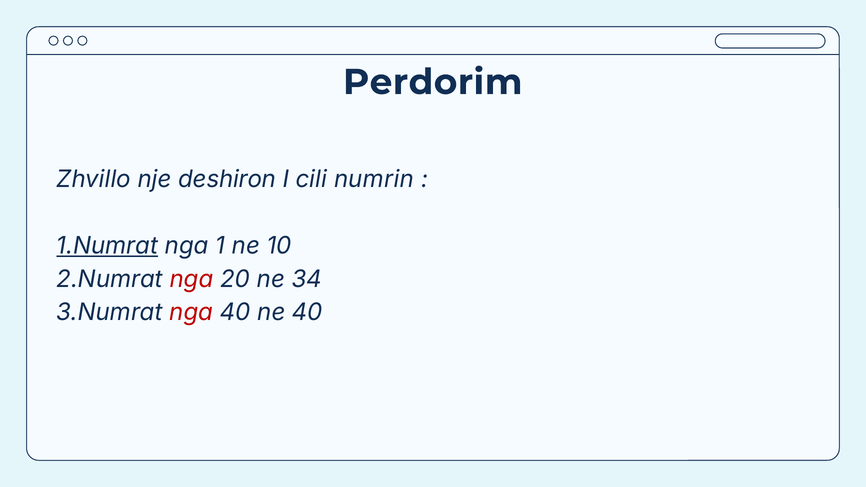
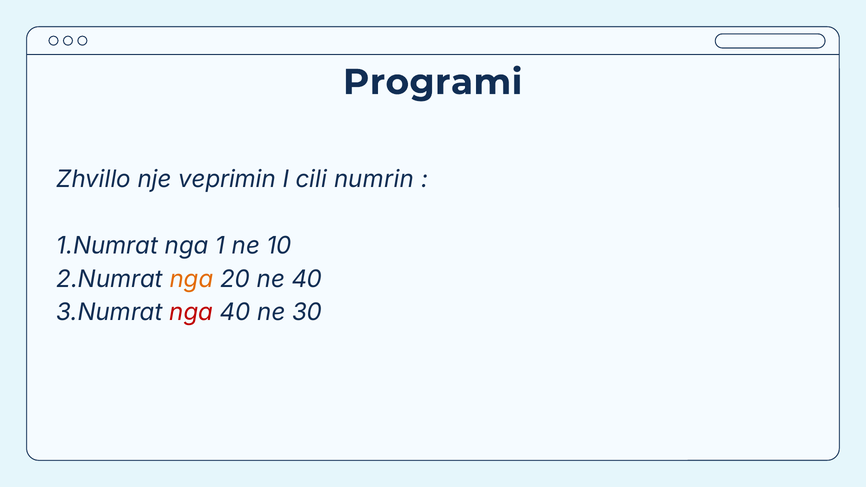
Perdorim: Perdorim -> Programi
deshiron: deshiron -> veprimin
1.Numrat underline: present -> none
nga at (192, 279) colour: red -> orange
ne 34: 34 -> 40
ne 40: 40 -> 30
